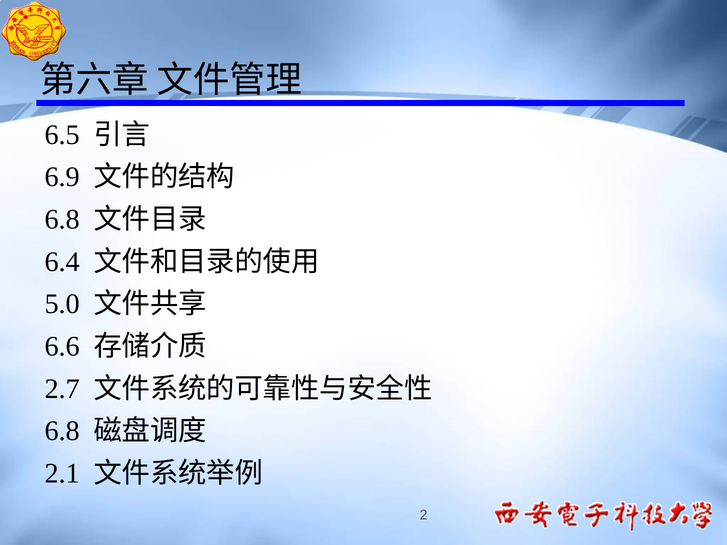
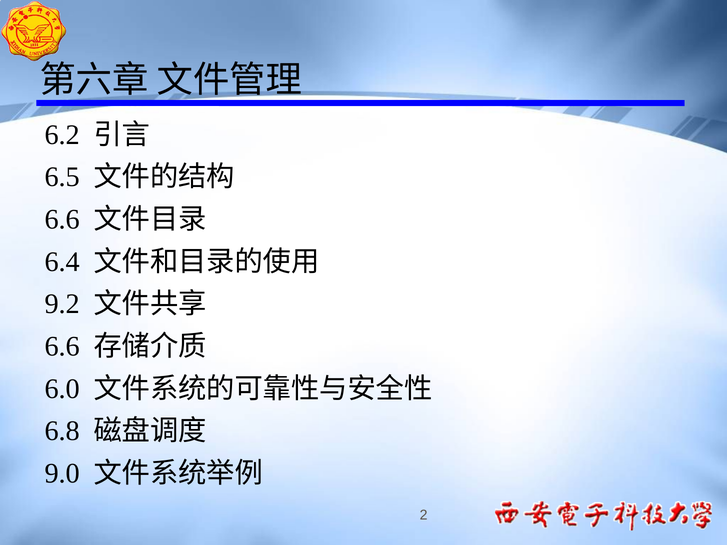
6.5: 6.5 -> 6.2
6.9: 6.9 -> 6.5
6.8 at (62, 220): 6.8 -> 6.6
5.0: 5.0 -> 9.2
2.7: 2.7 -> 6.0
2.1: 2.1 -> 9.0
